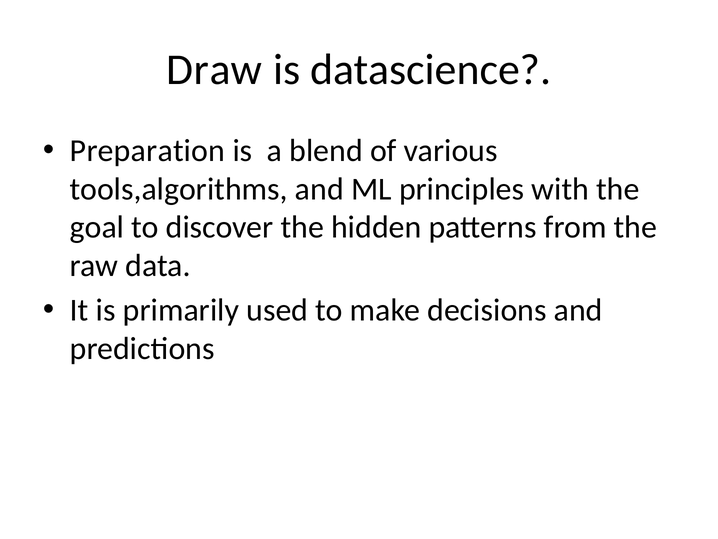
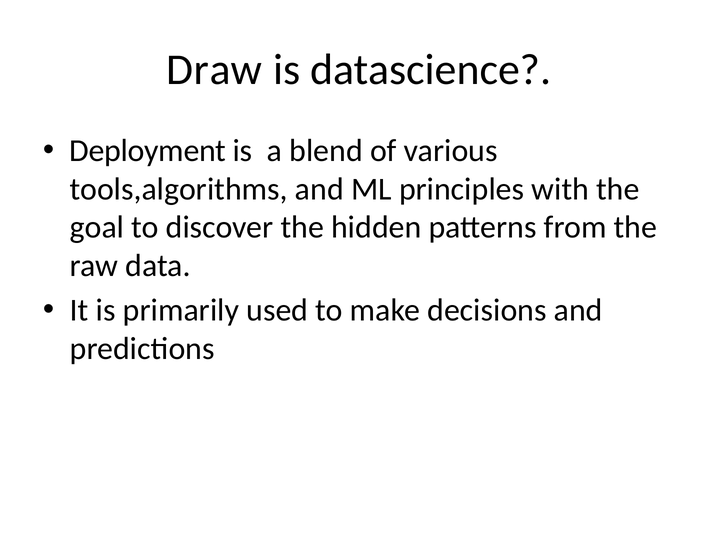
Preparation: Preparation -> Deployment
